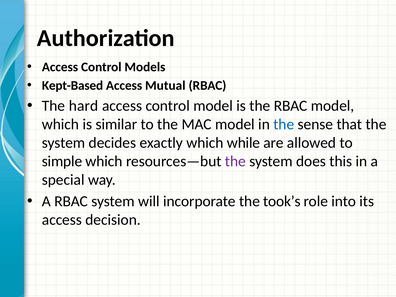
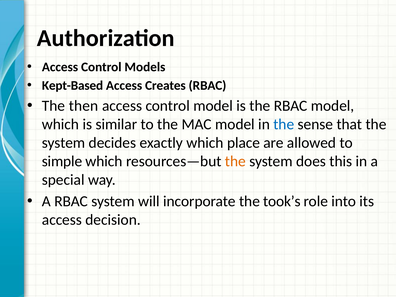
Mutual: Mutual -> Creates
hard: hard -> then
while: while -> place
the at (235, 161) colour: purple -> orange
